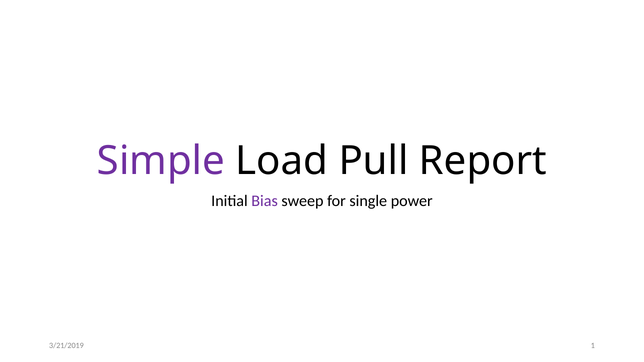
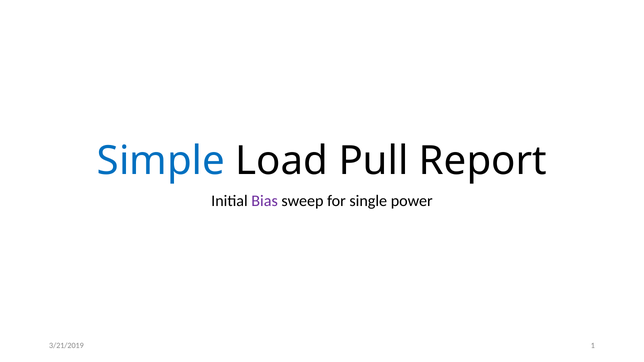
Simple colour: purple -> blue
